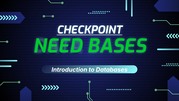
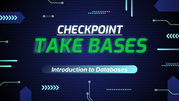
NEED: NEED -> TAKE
